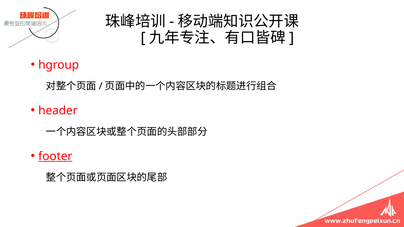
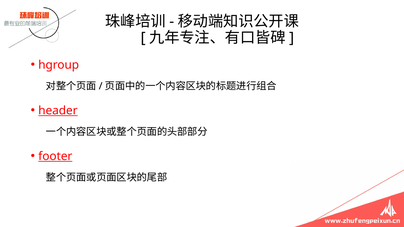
header underline: none -> present
